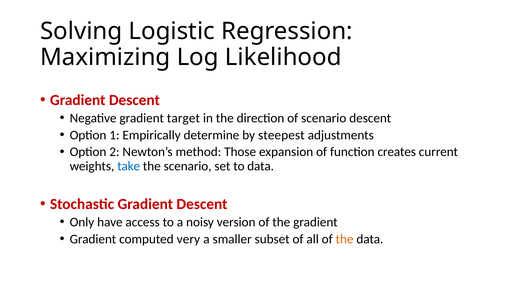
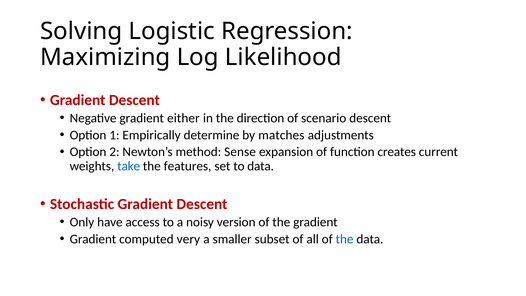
target: target -> either
steepest: steepest -> matches
Those: Those -> Sense
the scenario: scenario -> features
the at (345, 239) colour: orange -> blue
